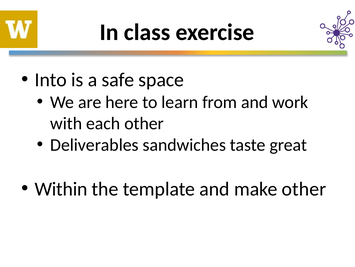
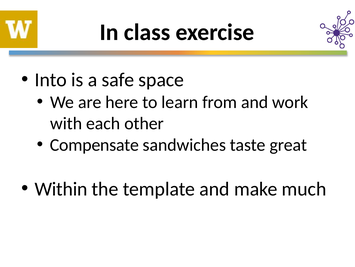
Deliverables: Deliverables -> Compensate
make other: other -> much
